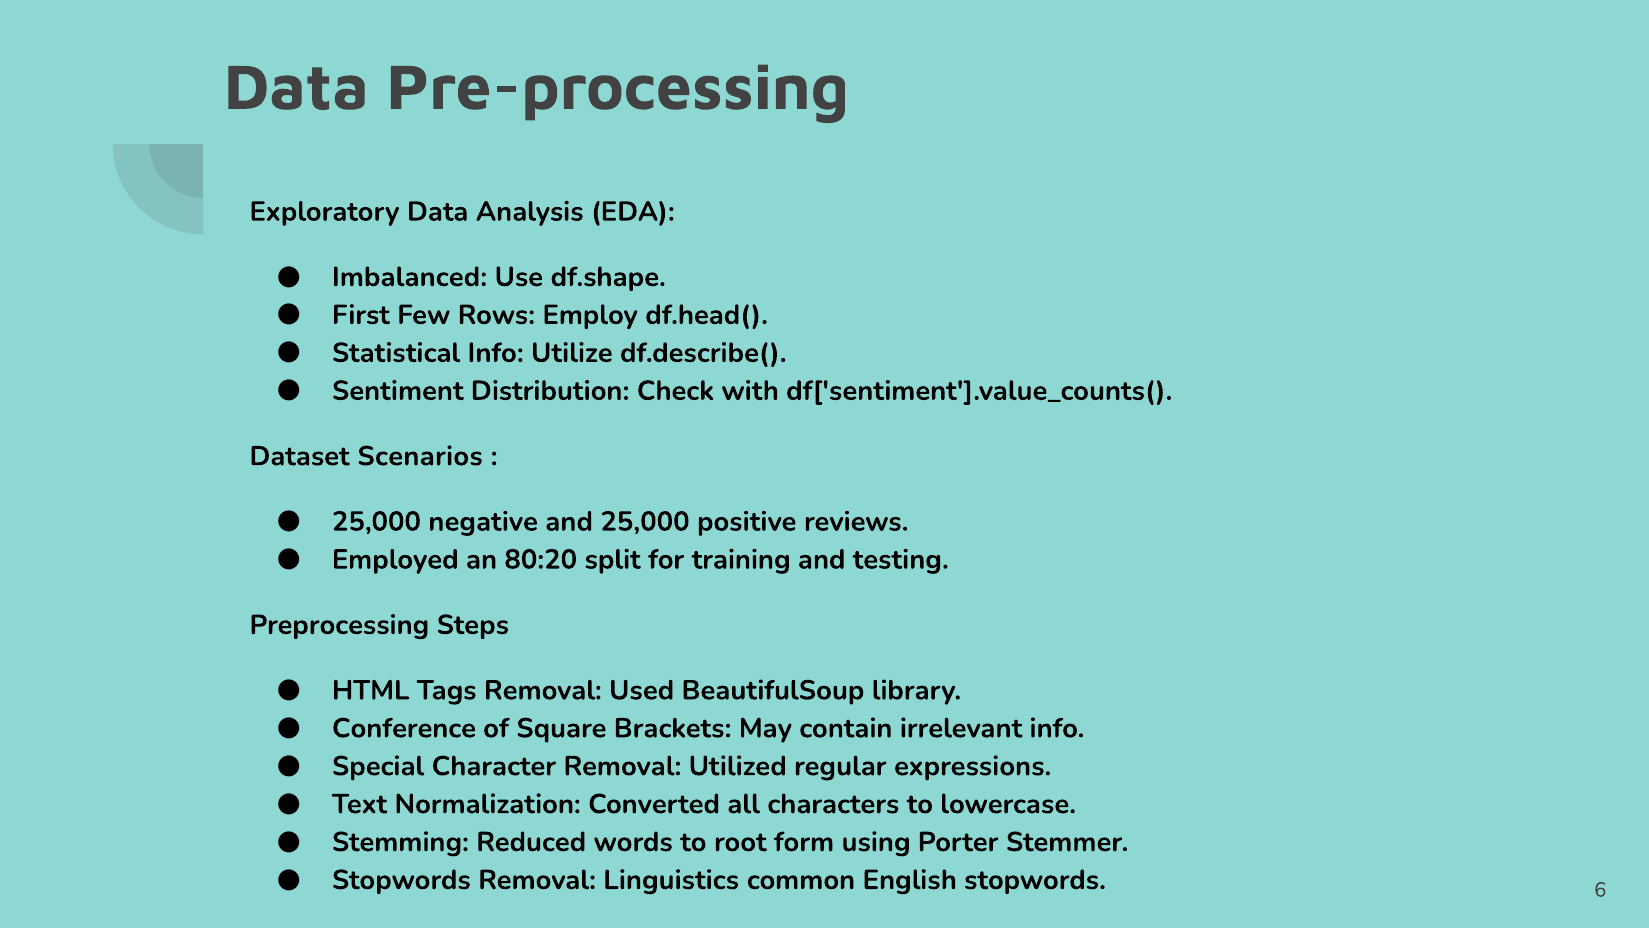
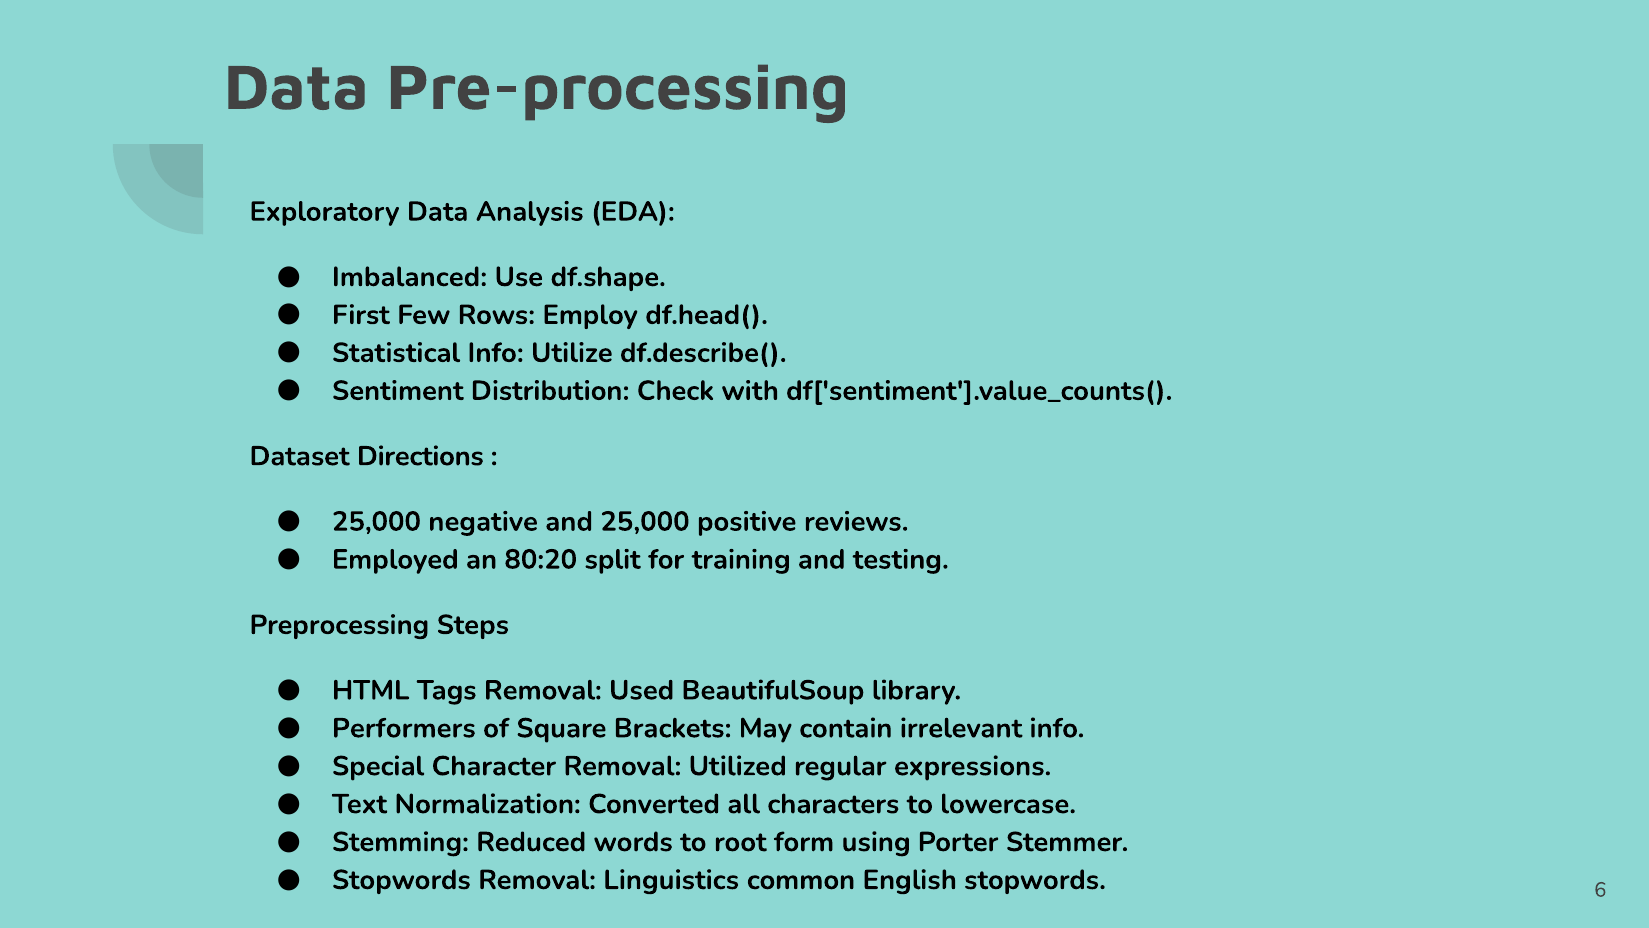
Scenarios: Scenarios -> Directions
Conference: Conference -> Performers
